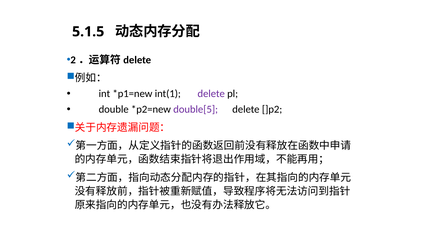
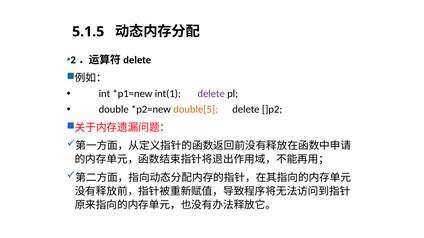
double[5 colour: purple -> orange
